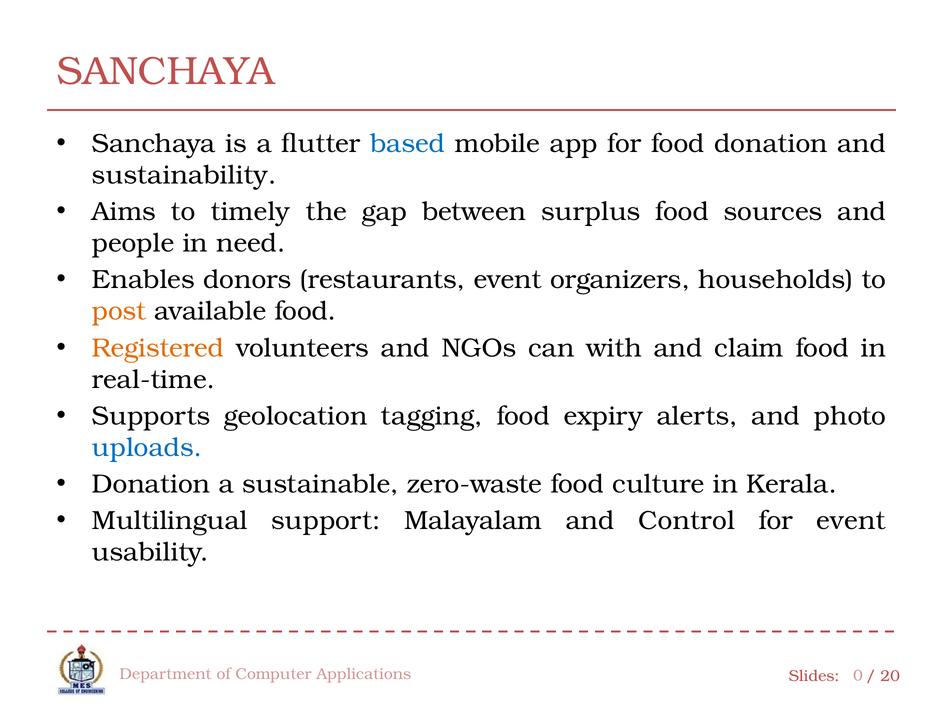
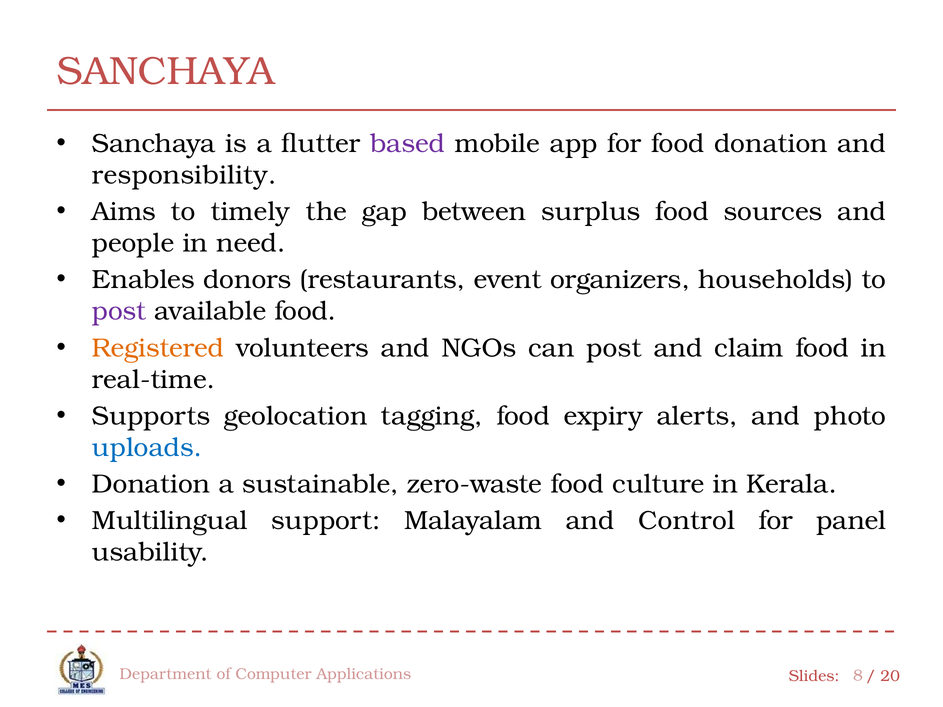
based colour: blue -> purple
sustainability: sustainability -> responsibility
post at (119, 311) colour: orange -> purple
can with: with -> post
for event: event -> panel
0: 0 -> 8
